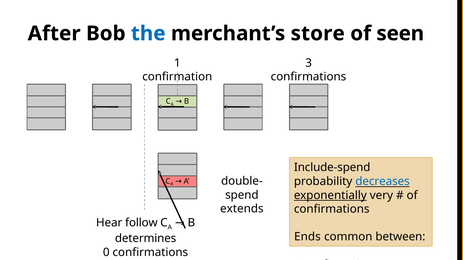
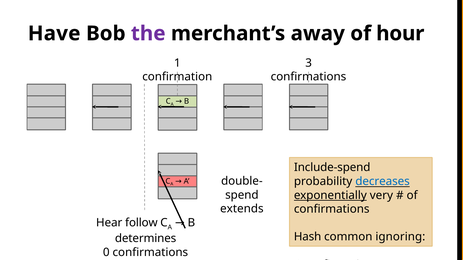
After: After -> Have
the colour: blue -> purple
store: store -> away
seen: seen -> hour
Ends: Ends -> Hash
between: between -> ignoring
